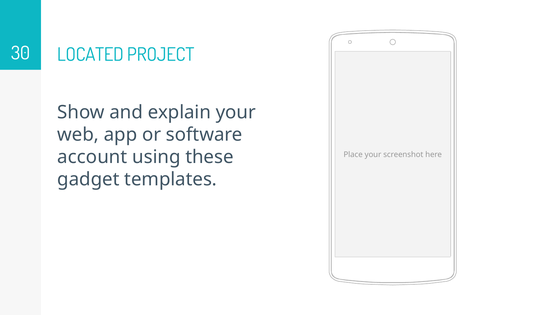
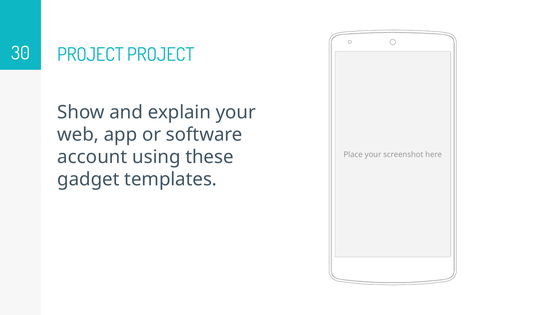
30 LOCATED: LOCATED -> PROJECT
